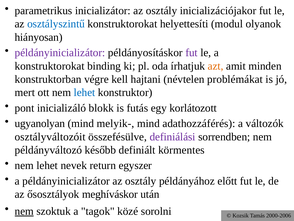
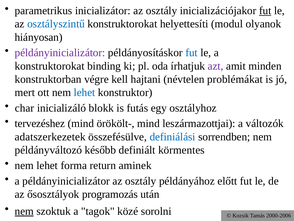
fut at (265, 11) underline: none -> present
fut at (192, 53) colour: purple -> blue
azt colour: orange -> purple
pont: pont -> char
korlátozott: korlátozott -> osztályhoz
ugyanolyan: ugyanolyan -> tervezéshez
melyik-: melyik- -> örökölt-
adathozzáférés: adathozzáférés -> leszármazottjai
osztályváltozóit: osztályváltozóit -> adatszerkezetek
definiálási colour: purple -> blue
nevek: nevek -> forma
egyszer: egyszer -> aminek
meghíváskor: meghíváskor -> programozás
